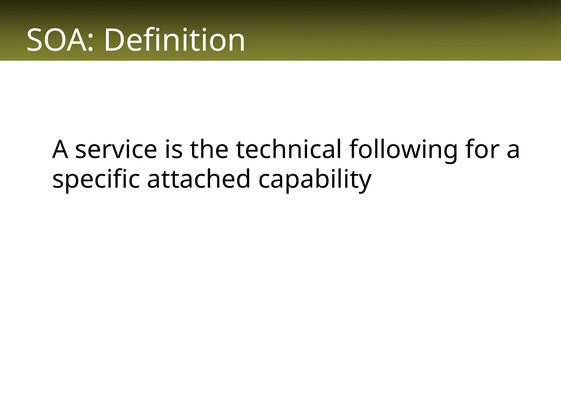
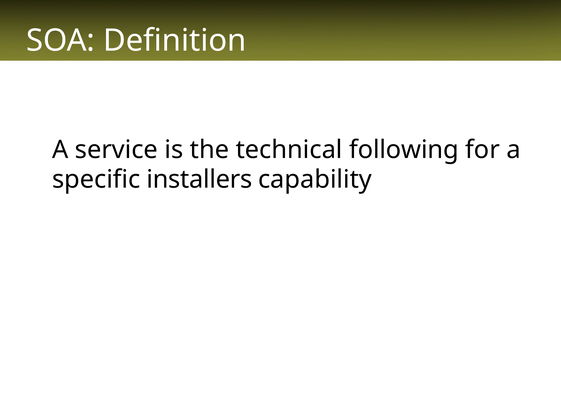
attached: attached -> installers
